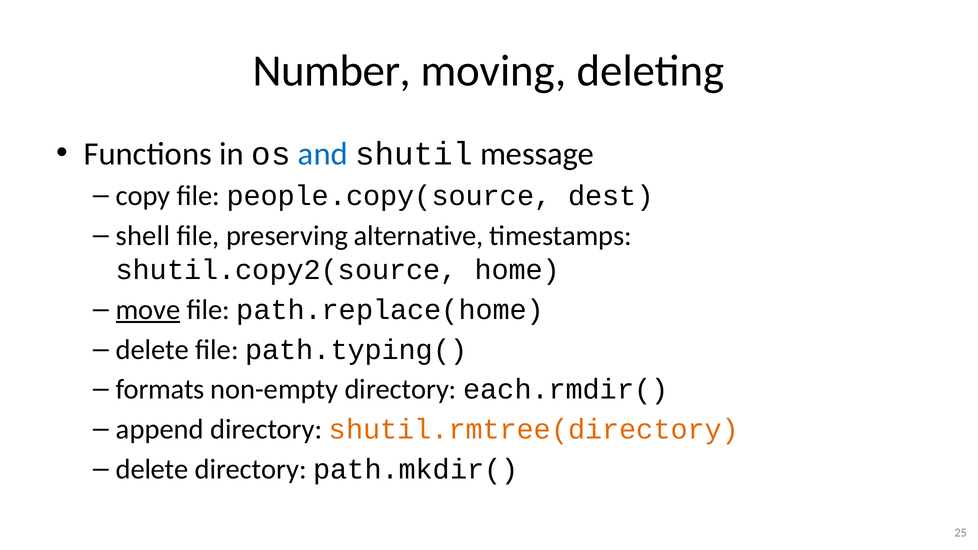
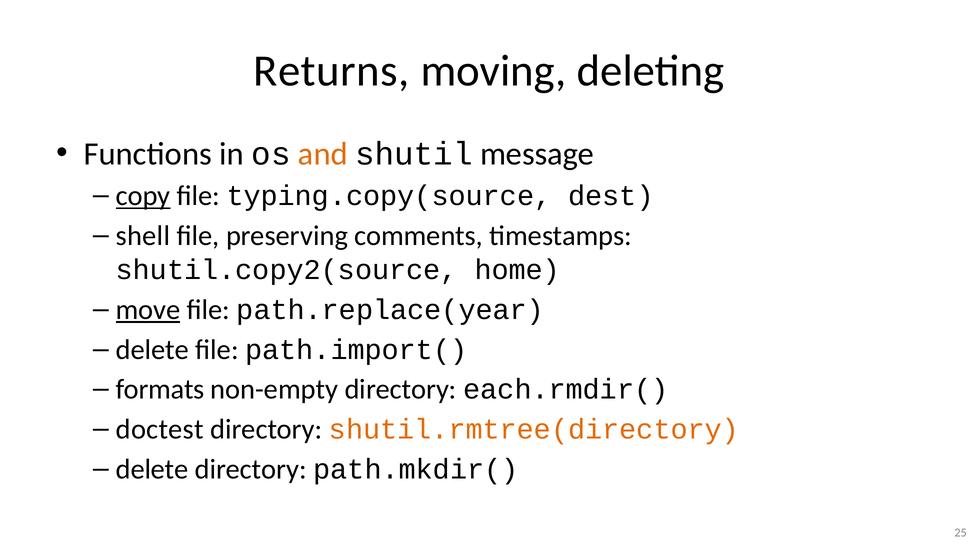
Number: Number -> Returns
and colour: blue -> orange
copy underline: none -> present
people.copy(source: people.copy(source -> typing.copy(source
alternative: alternative -> comments
path.replace(home: path.replace(home -> path.replace(year
path.typing(: path.typing( -> path.import(
append: append -> doctest
